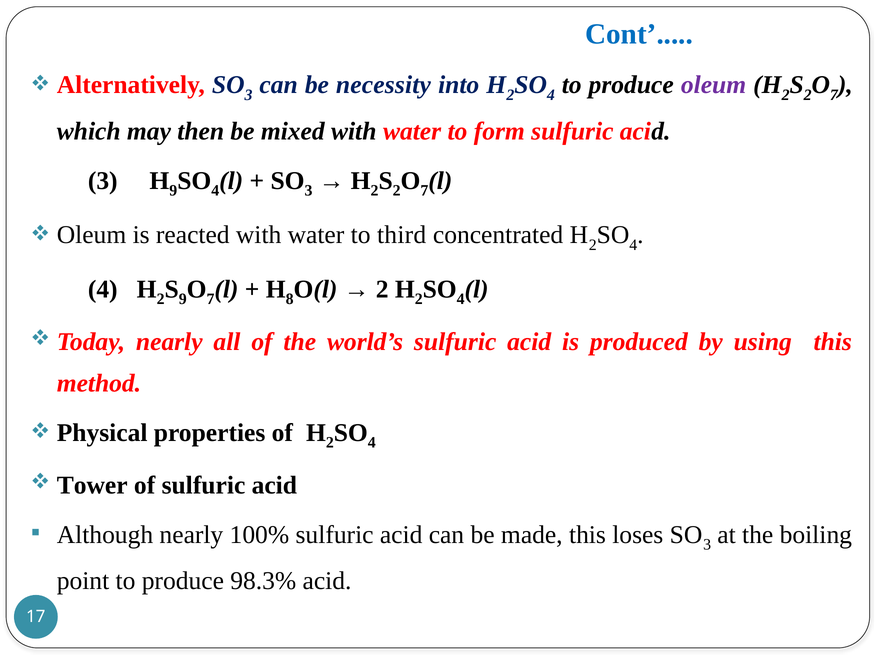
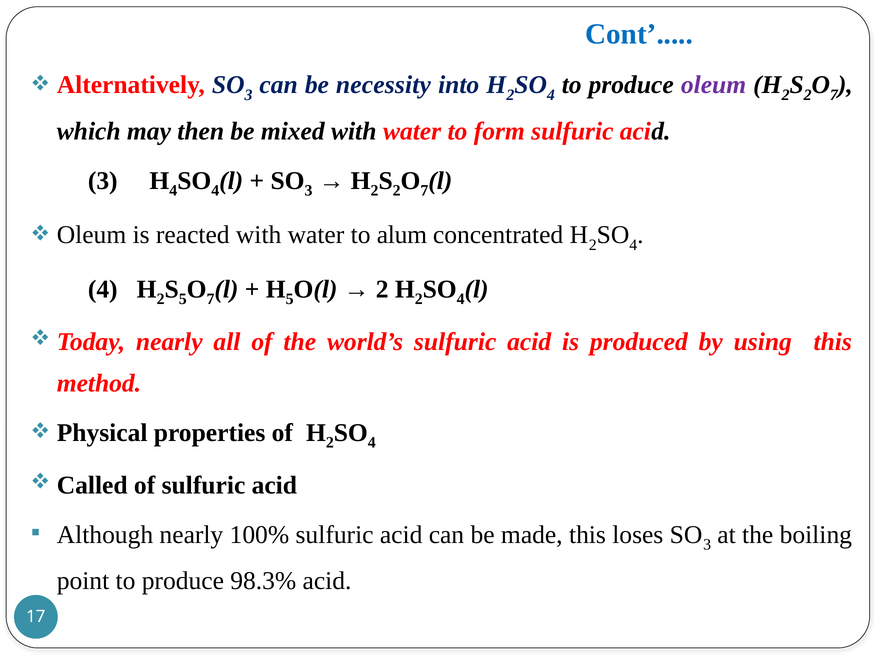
9 at (173, 191): 9 -> 4
third: third -> alum
9 at (183, 299): 9 -> 5
8 at (290, 299): 8 -> 5
Tower: Tower -> Called
